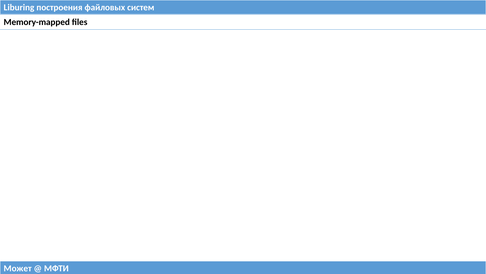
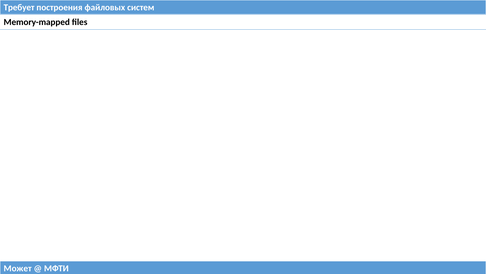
Liburing: Liburing -> Требует
